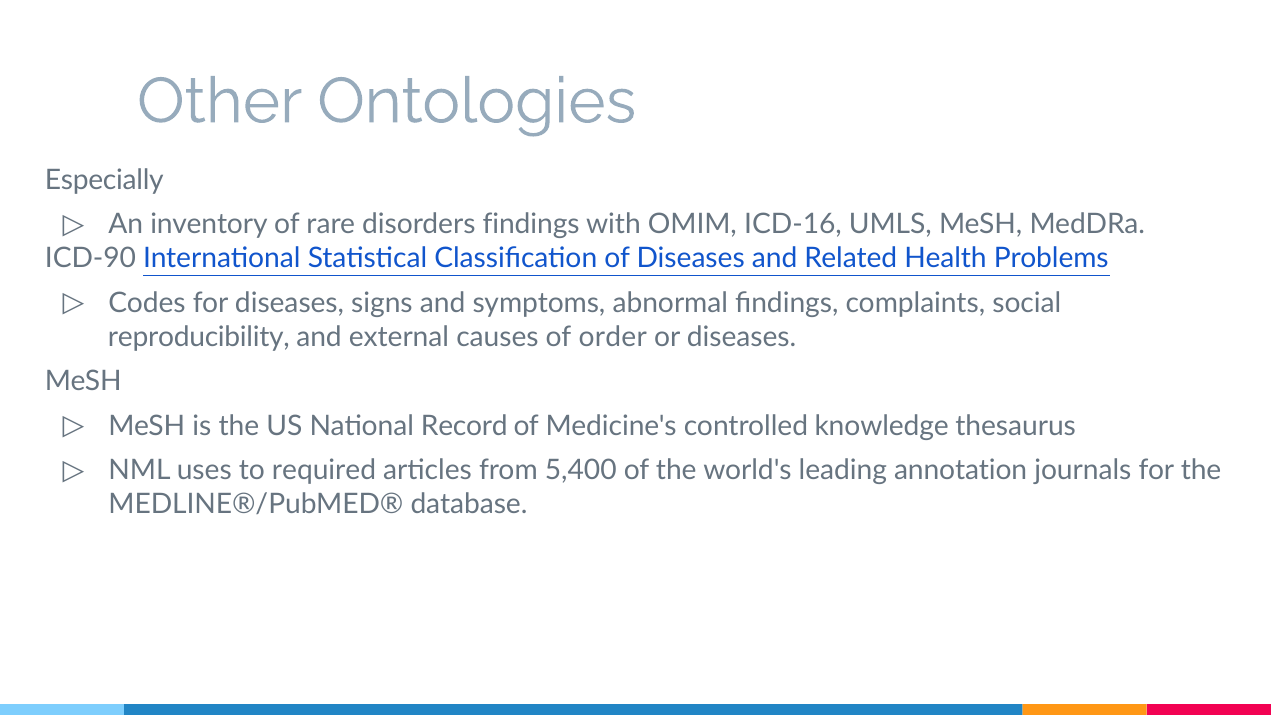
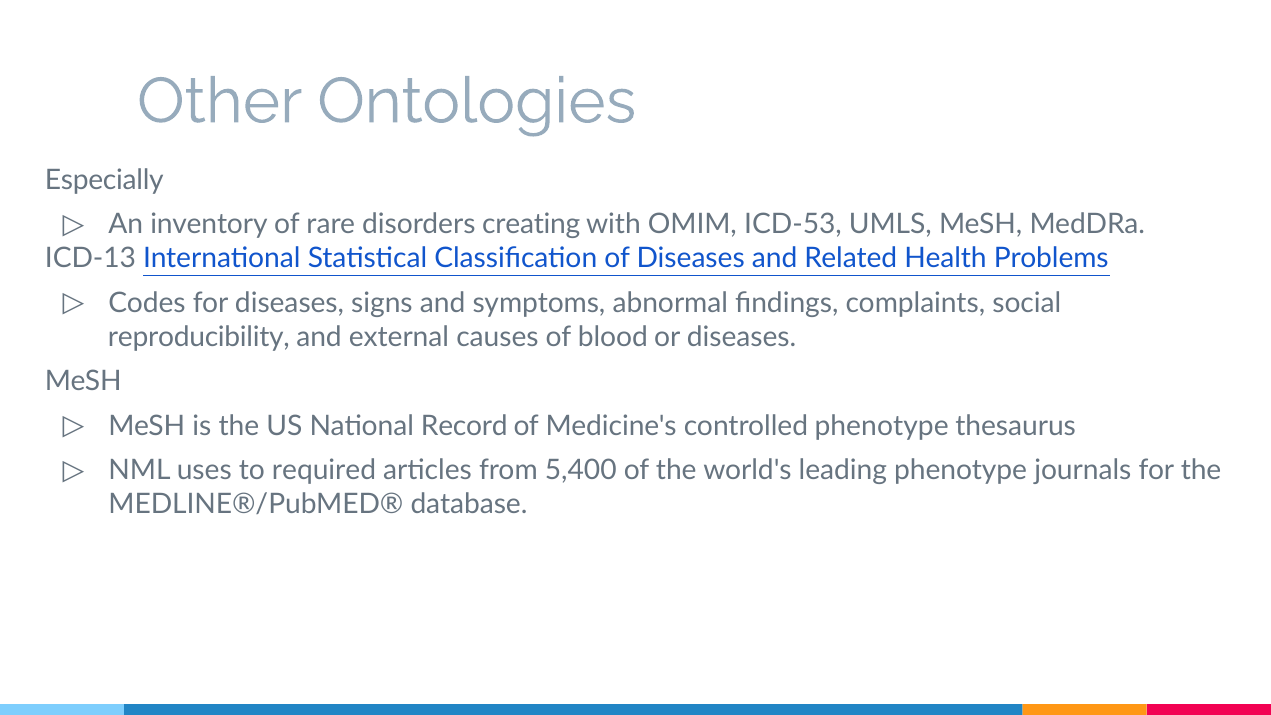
disorders findings: findings -> creating
ICD-16: ICD-16 -> ICD-53
ICD-90: ICD-90 -> ICD-13
order: order -> blood
controlled knowledge: knowledge -> phenotype
leading annotation: annotation -> phenotype
